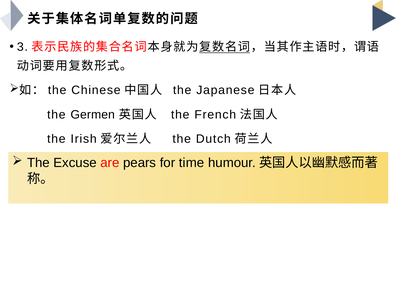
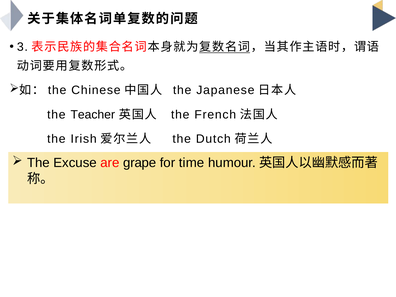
Germen: Germen -> Teacher
pears: pears -> grape
